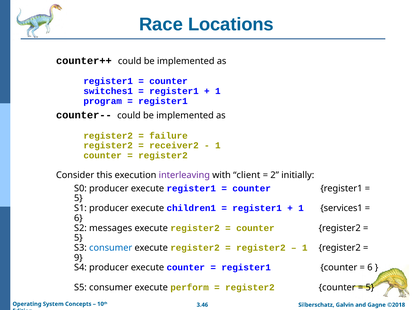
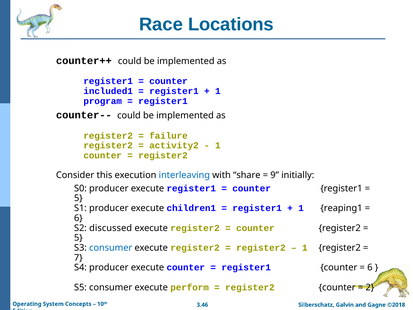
switches1: switches1 -> included1
receiver2: receiver2 -> activity2
interleaving colour: purple -> blue
client: client -> share
2: 2 -> 9
services1: services1 -> reaping1
messages: messages -> discussed
9: 9 -> 7
5 at (370, 287): 5 -> 2
